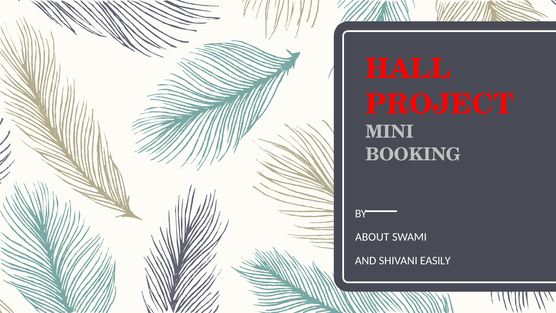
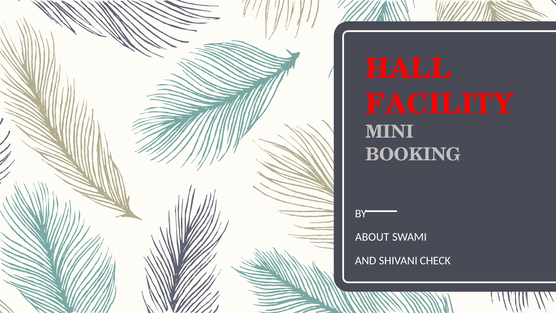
PROJECT: PROJECT -> FACILITY
EASILY: EASILY -> CHECK
